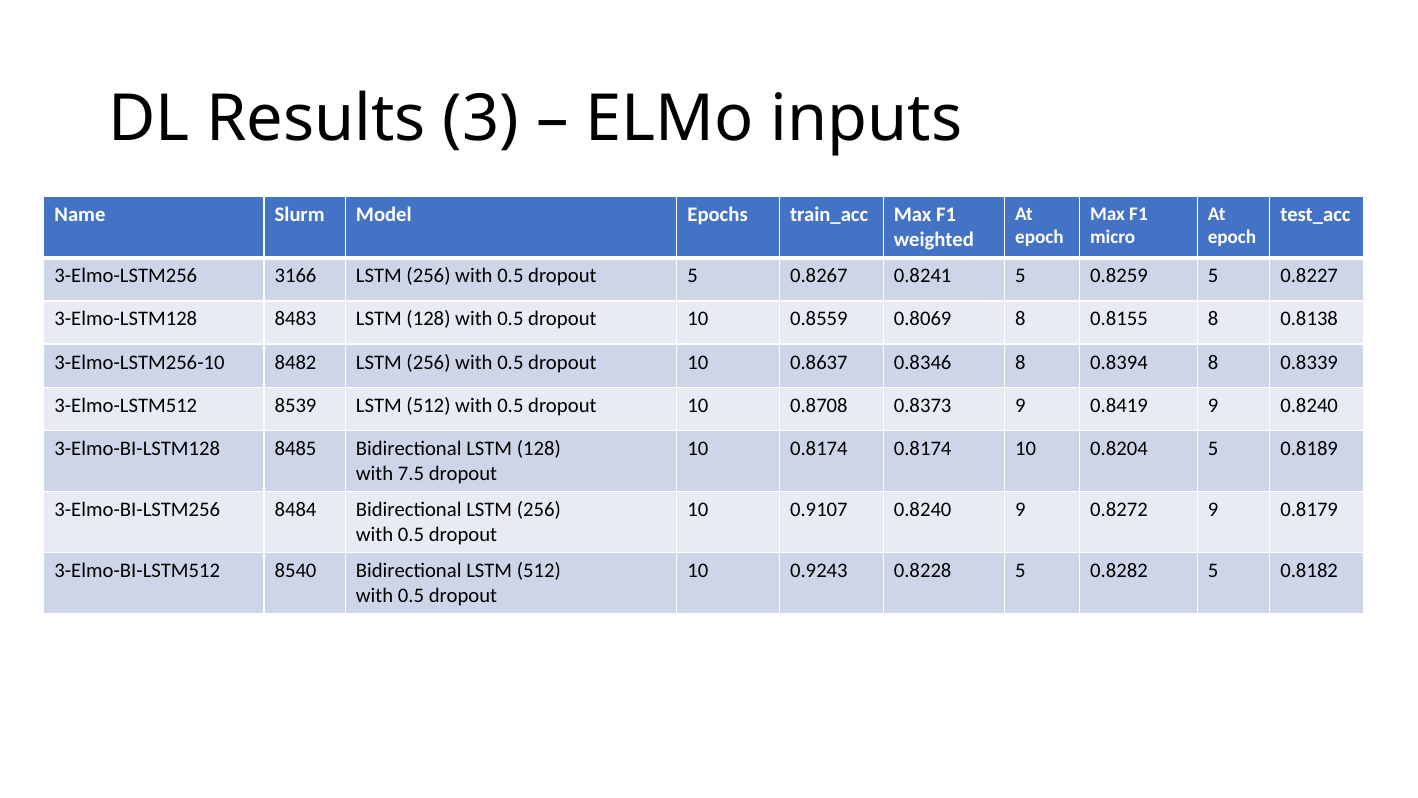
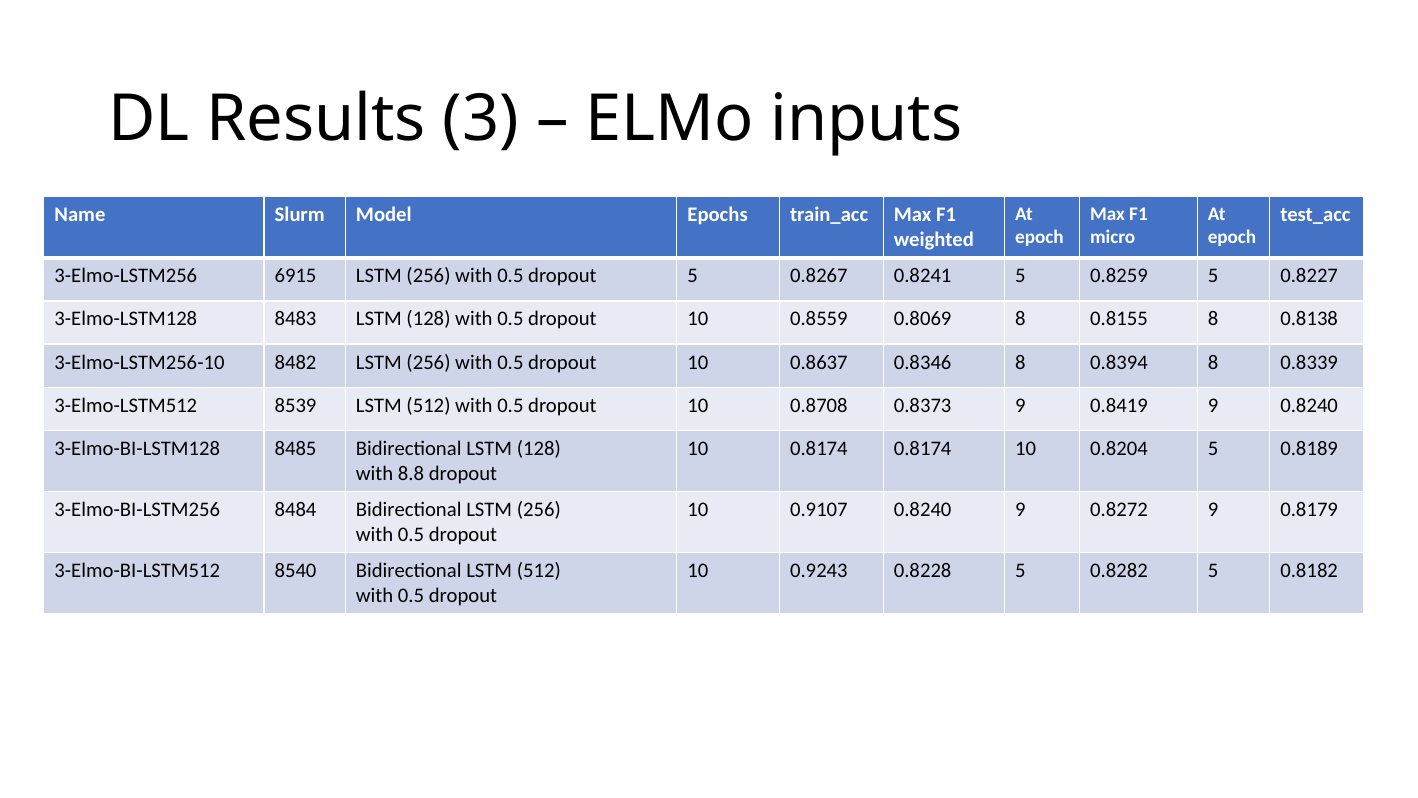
3166: 3166 -> 6915
7.5: 7.5 -> 8.8
